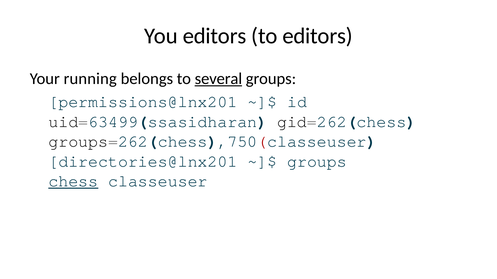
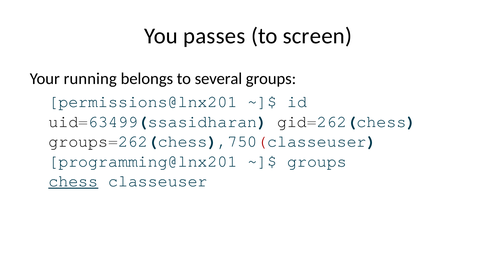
You editors: editors -> passes
to editors: editors -> screen
several underline: present -> none
directories@lnx201: directories@lnx201 -> programming@lnx201
